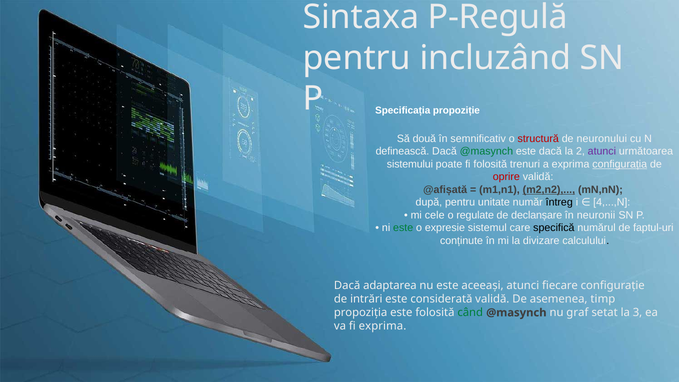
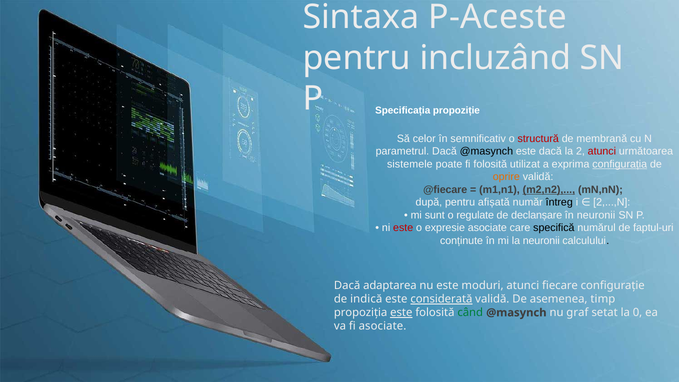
P-Regulă: P-Regulă -> P-Aceste
două: două -> celor
neuronului: neuronului -> membrană
definească: definească -> parametrul
@masynch at (486, 151) colour: green -> black
atunci at (602, 151) colour: purple -> red
sistemului: sistemului -> sistemele
trenuri: trenuri -> utilizat
oprire colour: red -> orange
@afișată: @afișată -> @fiecare
unitate: unitate -> afișată
4,...,N: 4,...,N -> 2,...,N
cele: cele -> sunt
este at (403, 228) colour: green -> red
expresie sistemul: sistemul -> asociate
la divizare: divizare -> neuronii
aceeași: aceeași -> moduri
intrări: intrări -> indică
considerată underline: none -> present
este at (401, 313) underline: none -> present
3: 3 -> 0
fi exprima: exprima -> asociate
